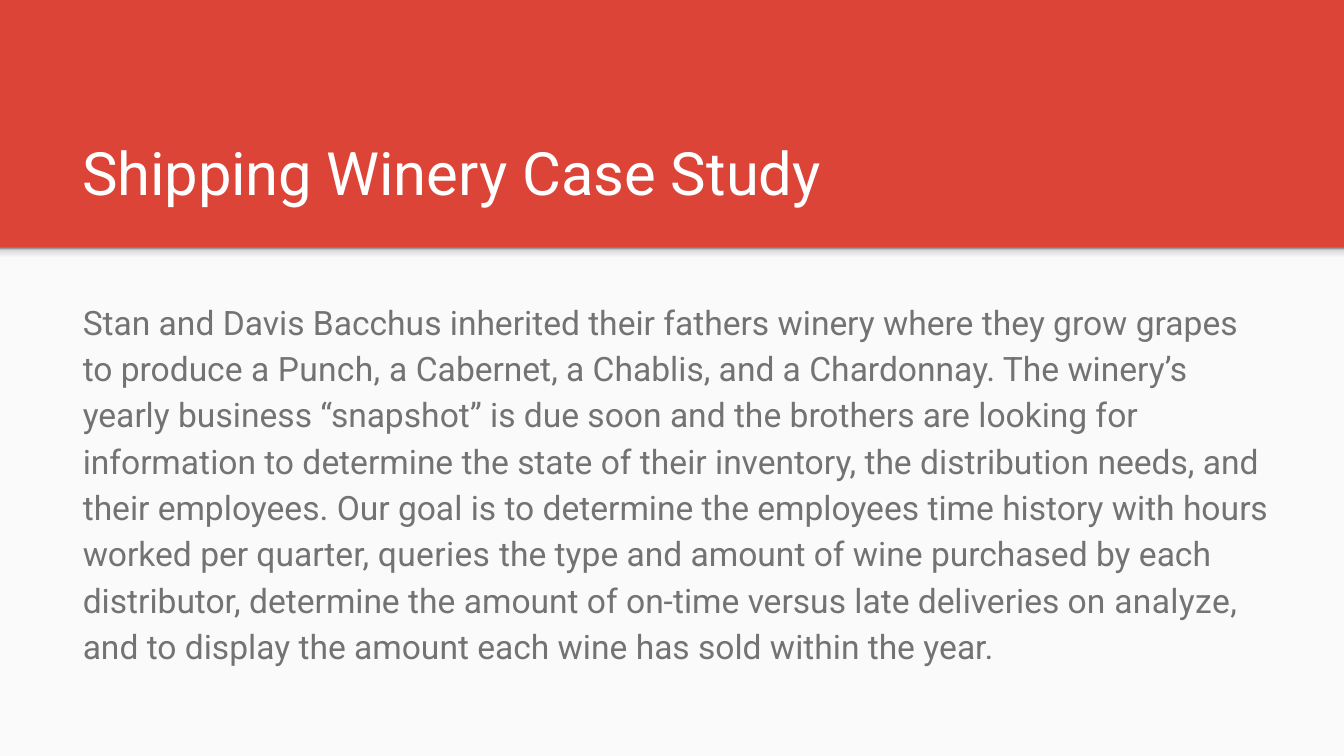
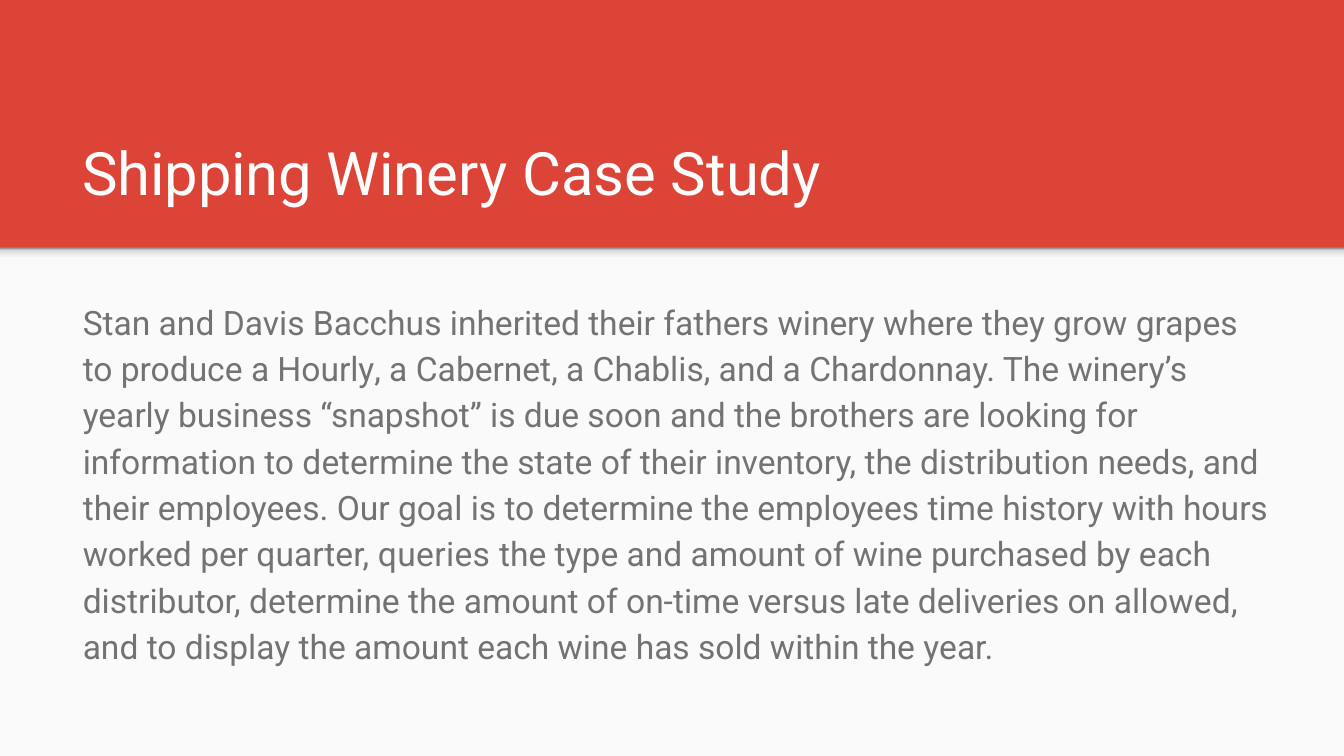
Punch: Punch -> Hourly
analyze: analyze -> allowed
